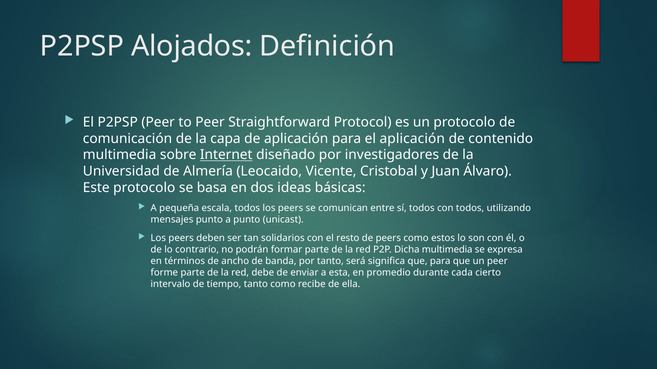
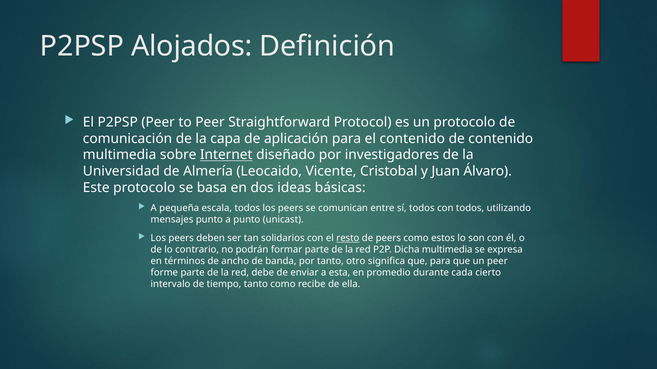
el aplicación: aplicación -> contenido
resto underline: none -> present
será: será -> otro
